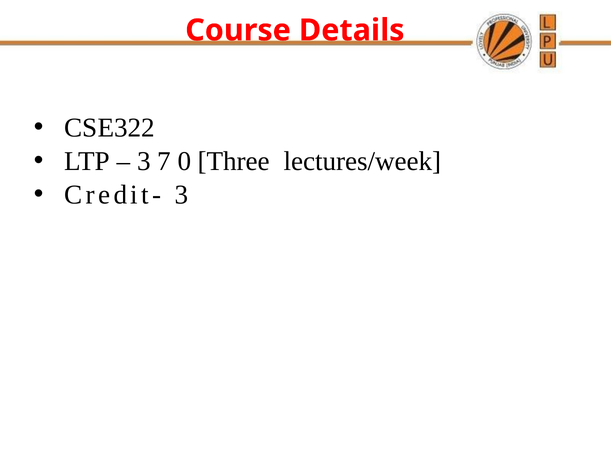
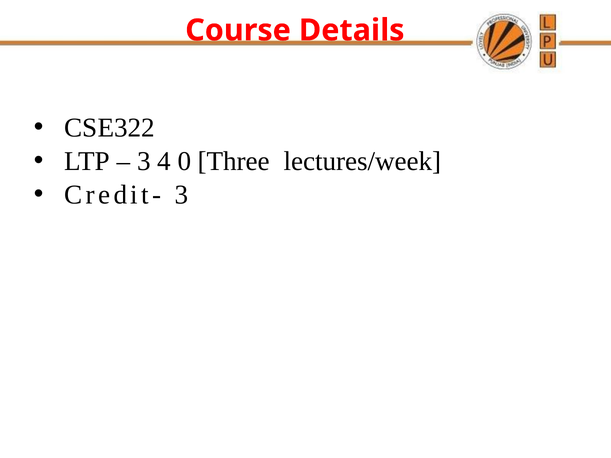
7: 7 -> 4
